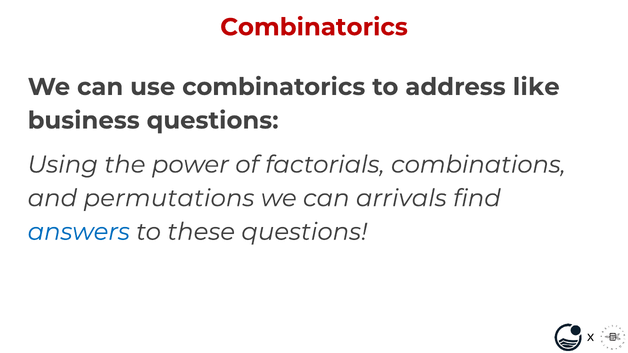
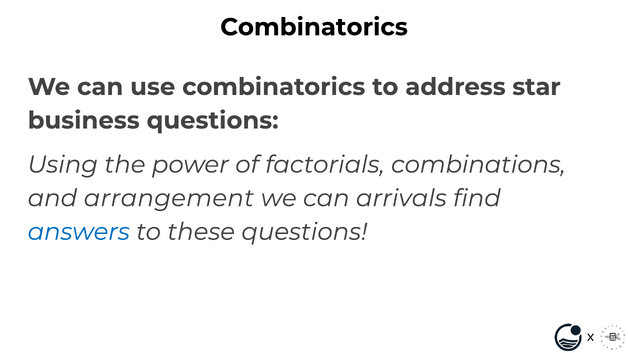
Combinatorics at (314, 27) colour: red -> black
like: like -> star
permutations: permutations -> arrangement
